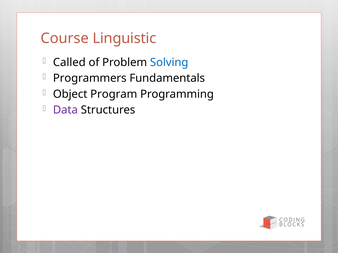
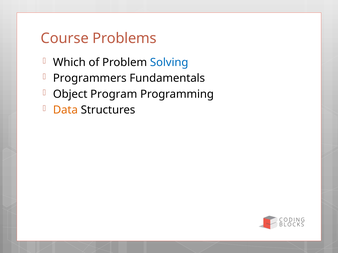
Linguistic: Linguistic -> Problems
Called: Called -> Which
Data colour: purple -> orange
